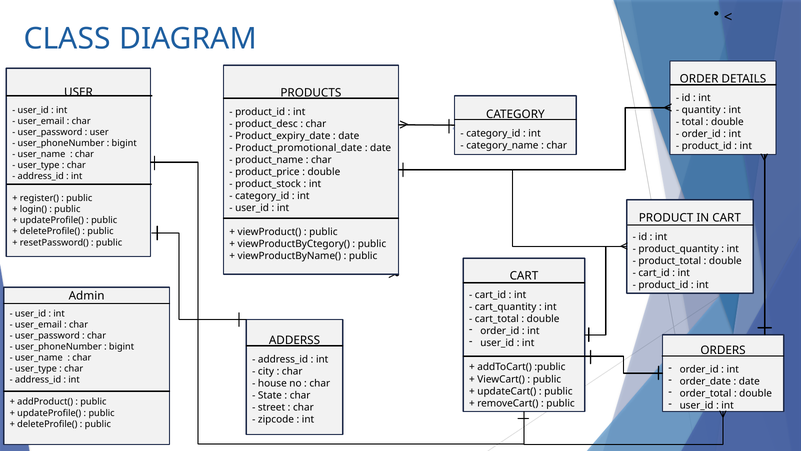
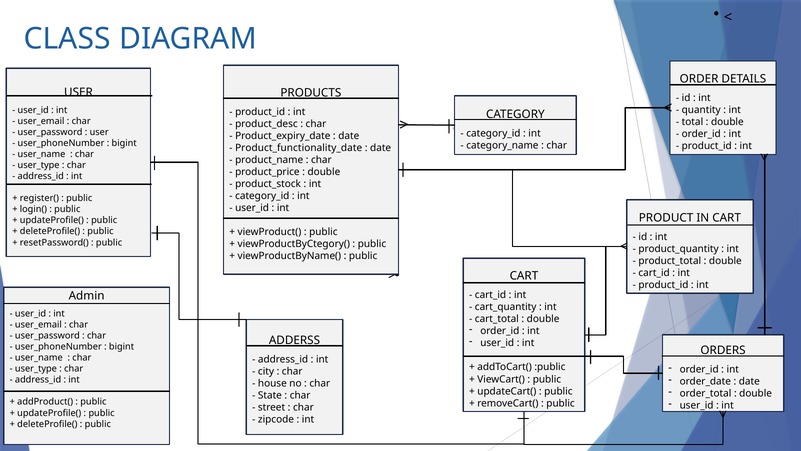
Product_promotional_date: Product_promotional_date -> Product_functionality_date
